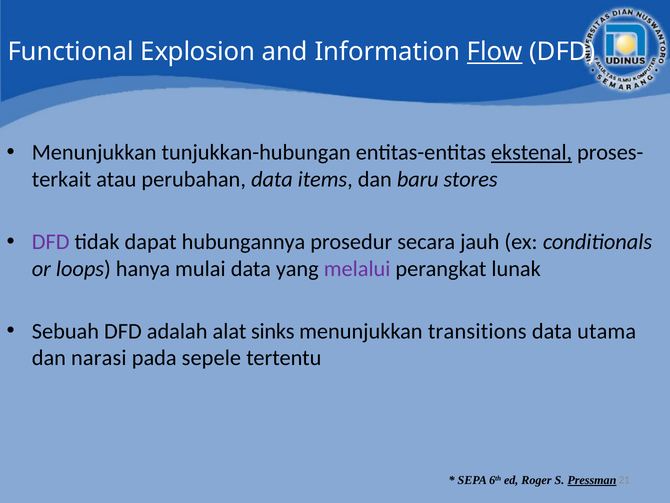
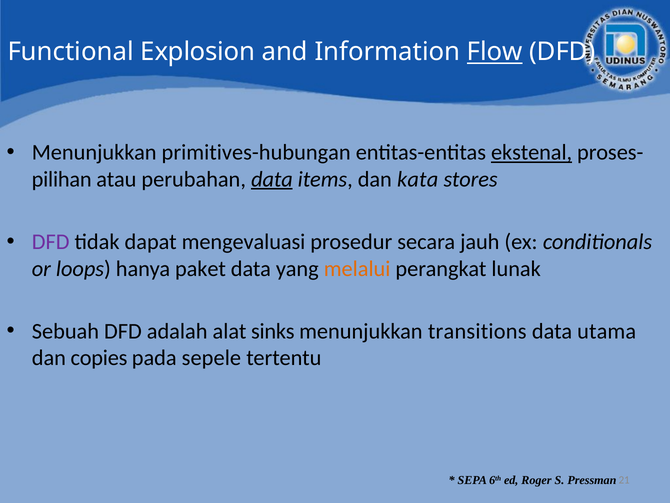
tunjukkan-hubungan: tunjukkan-hubungan -> primitives-hubungan
terkait: terkait -> pilihan
data at (272, 179) underline: none -> present
baru: baru -> kata
hubungannya: hubungannya -> mengevaluasi
mulai: mulai -> paket
melalui colour: purple -> orange
narasi: narasi -> copies
Pressman underline: present -> none
